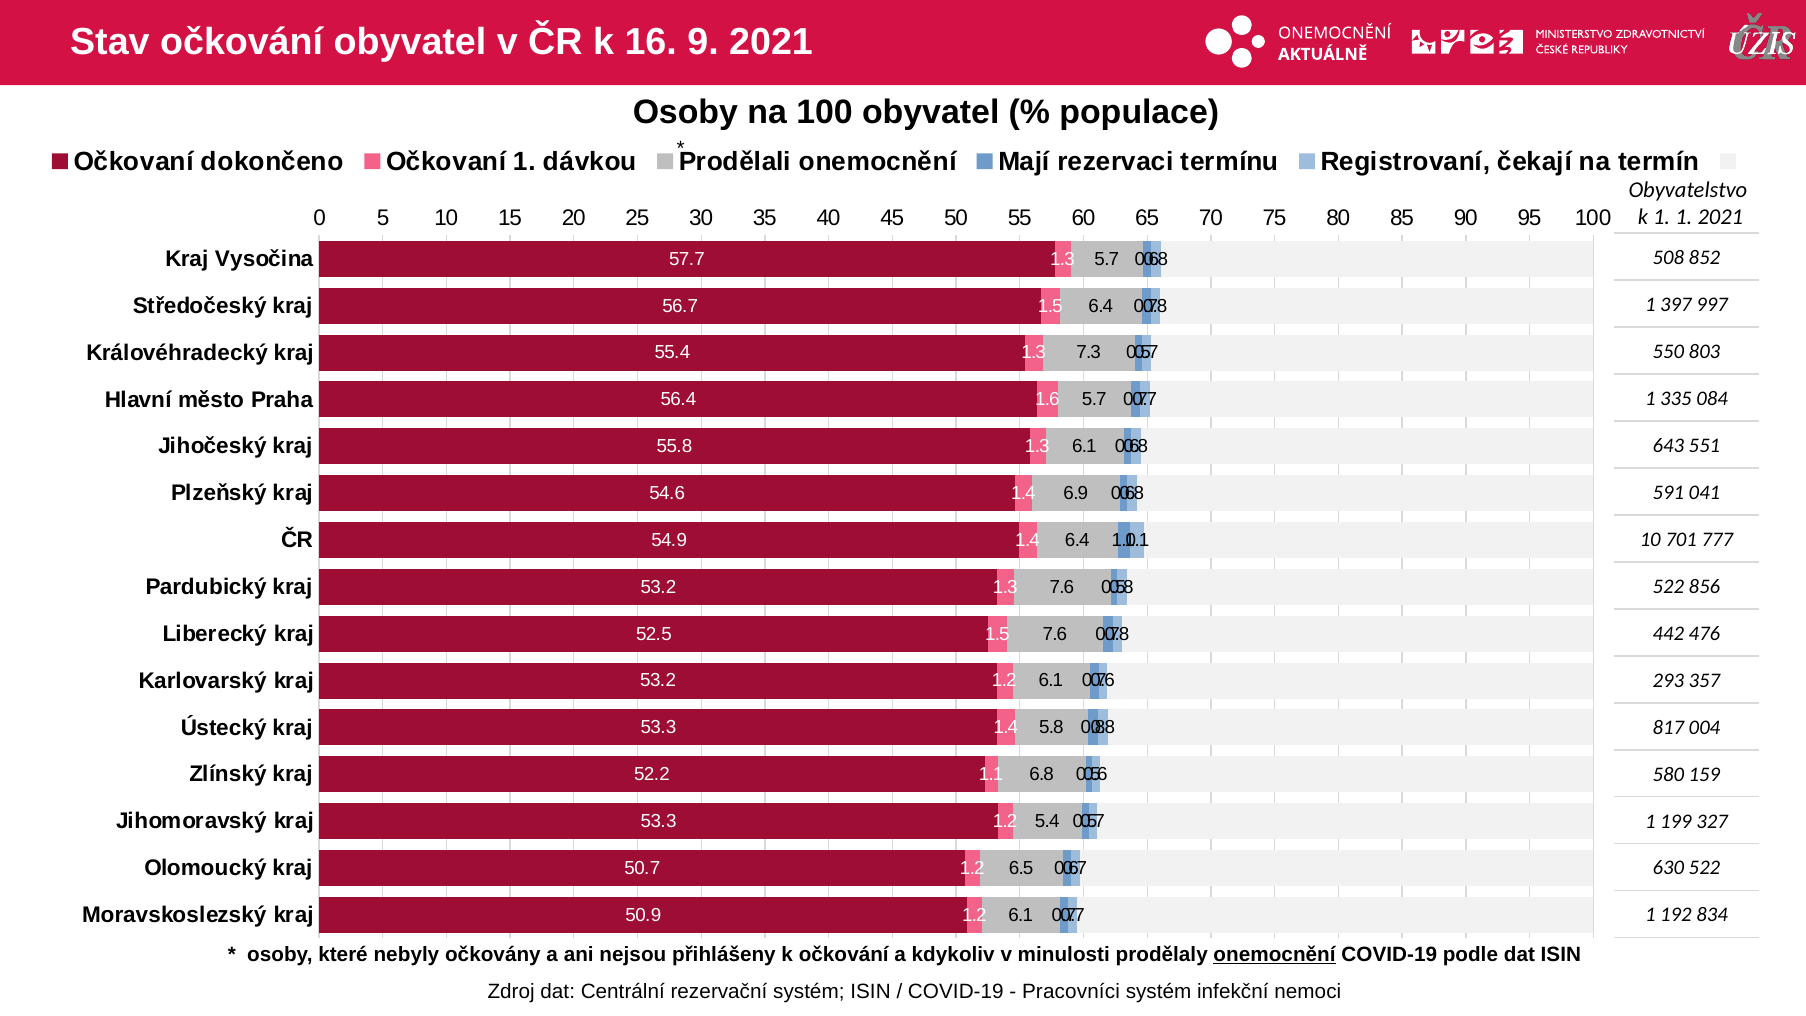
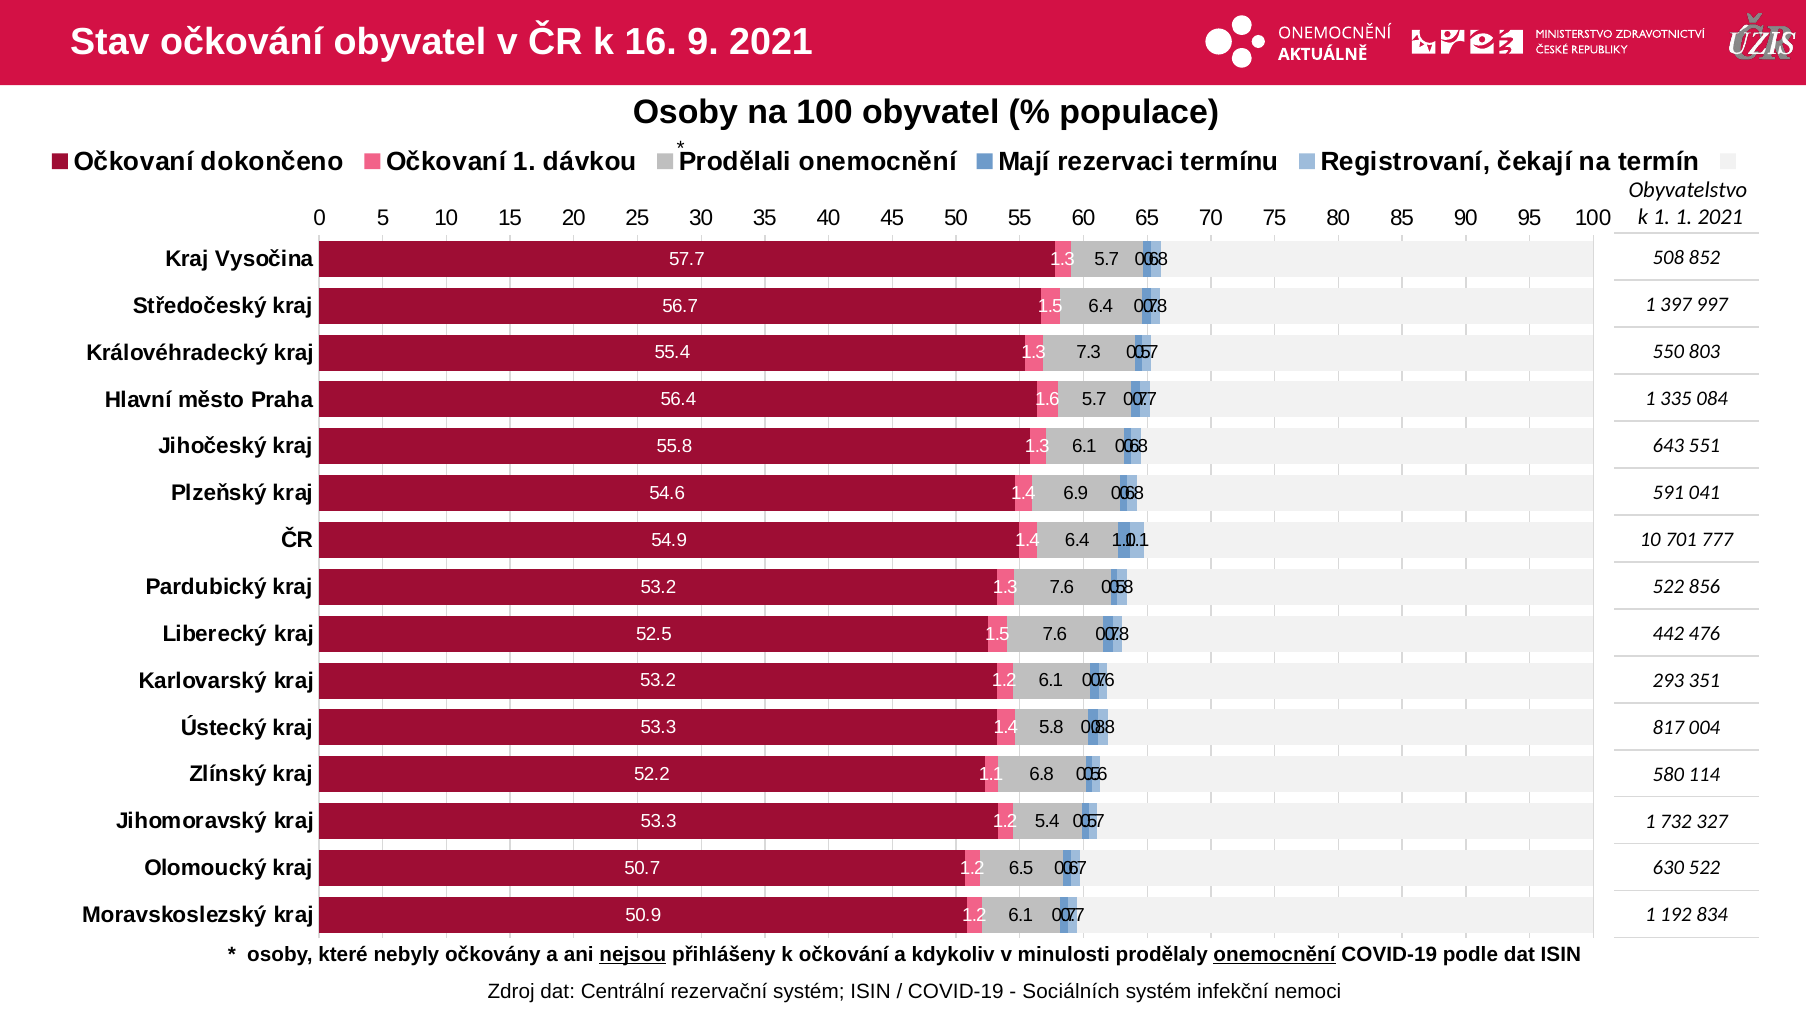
357: 357 -> 351
159: 159 -> 114
199: 199 -> 732
nejsou underline: none -> present
Pracovníci: Pracovníci -> Sociálních
